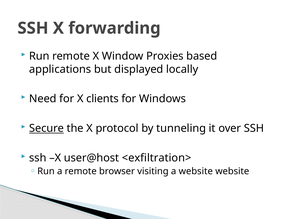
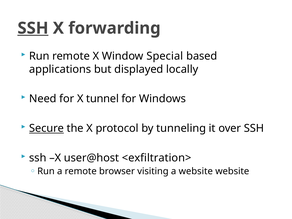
SSH at (33, 28) underline: none -> present
Proxies: Proxies -> Special
clients: clients -> tunnel
